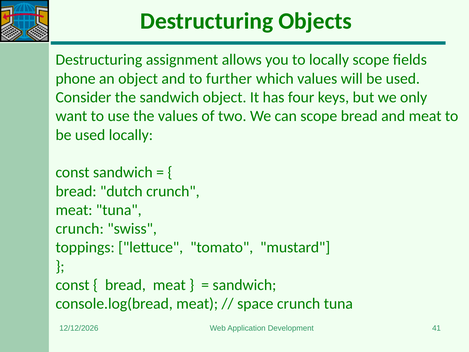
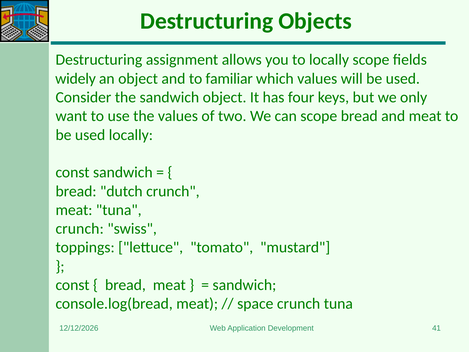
phone: phone -> widely
further: further -> familiar
